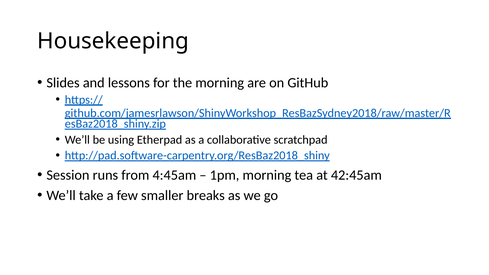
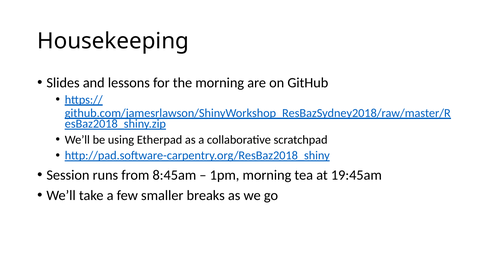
4:45am: 4:45am -> 8:45am
42:45am: 42:45am -> 19:45am
